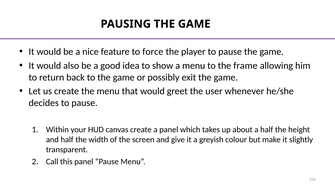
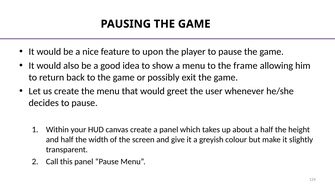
force: force -> upon
